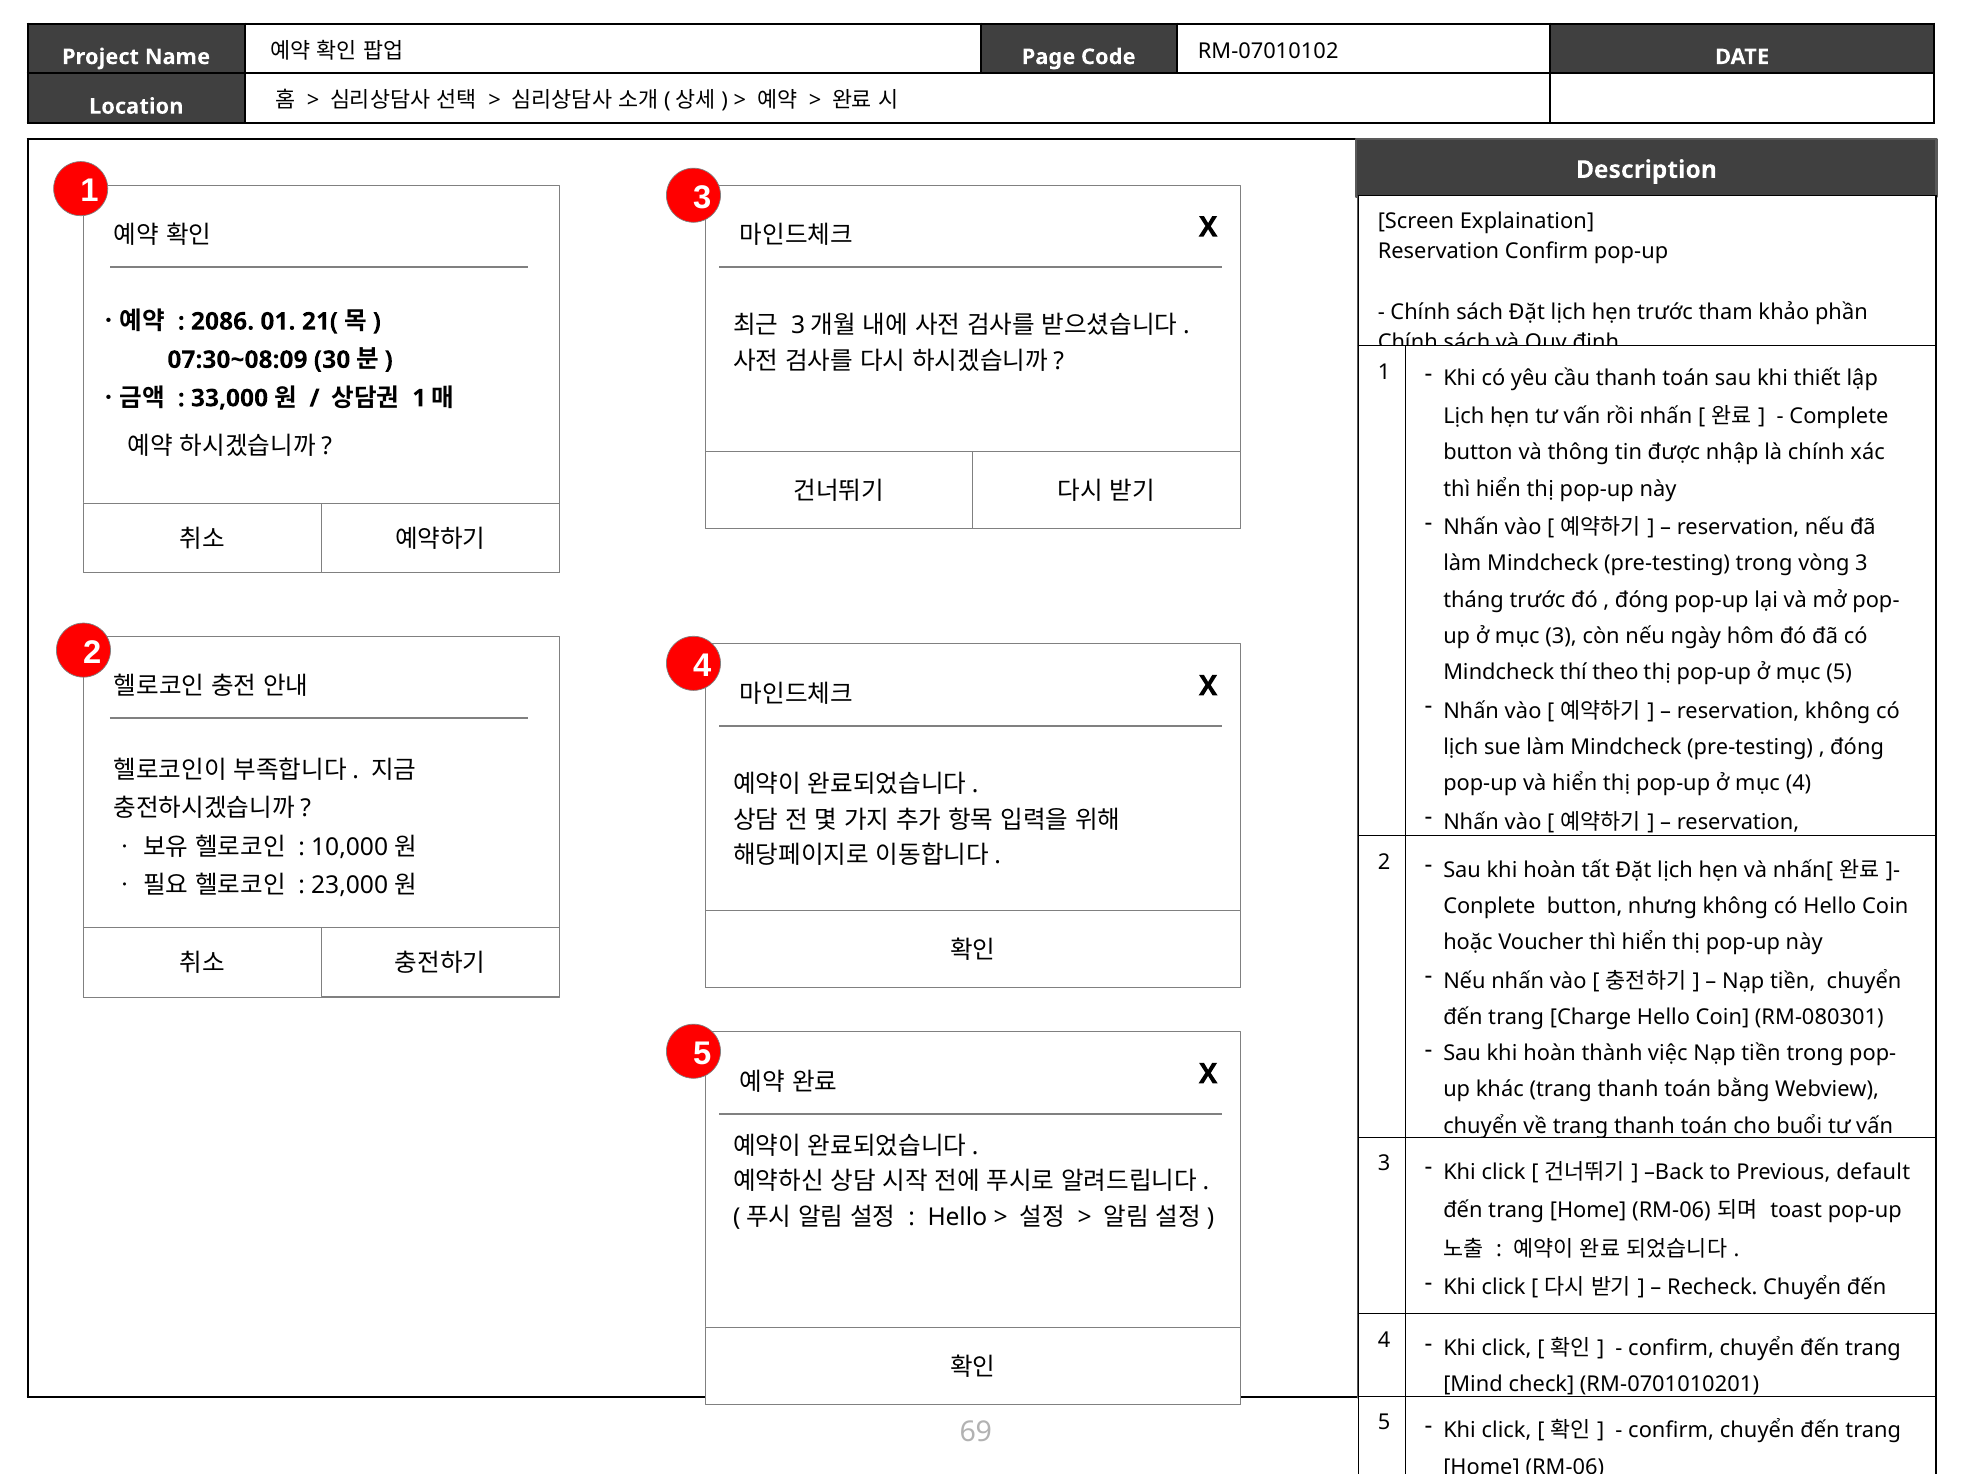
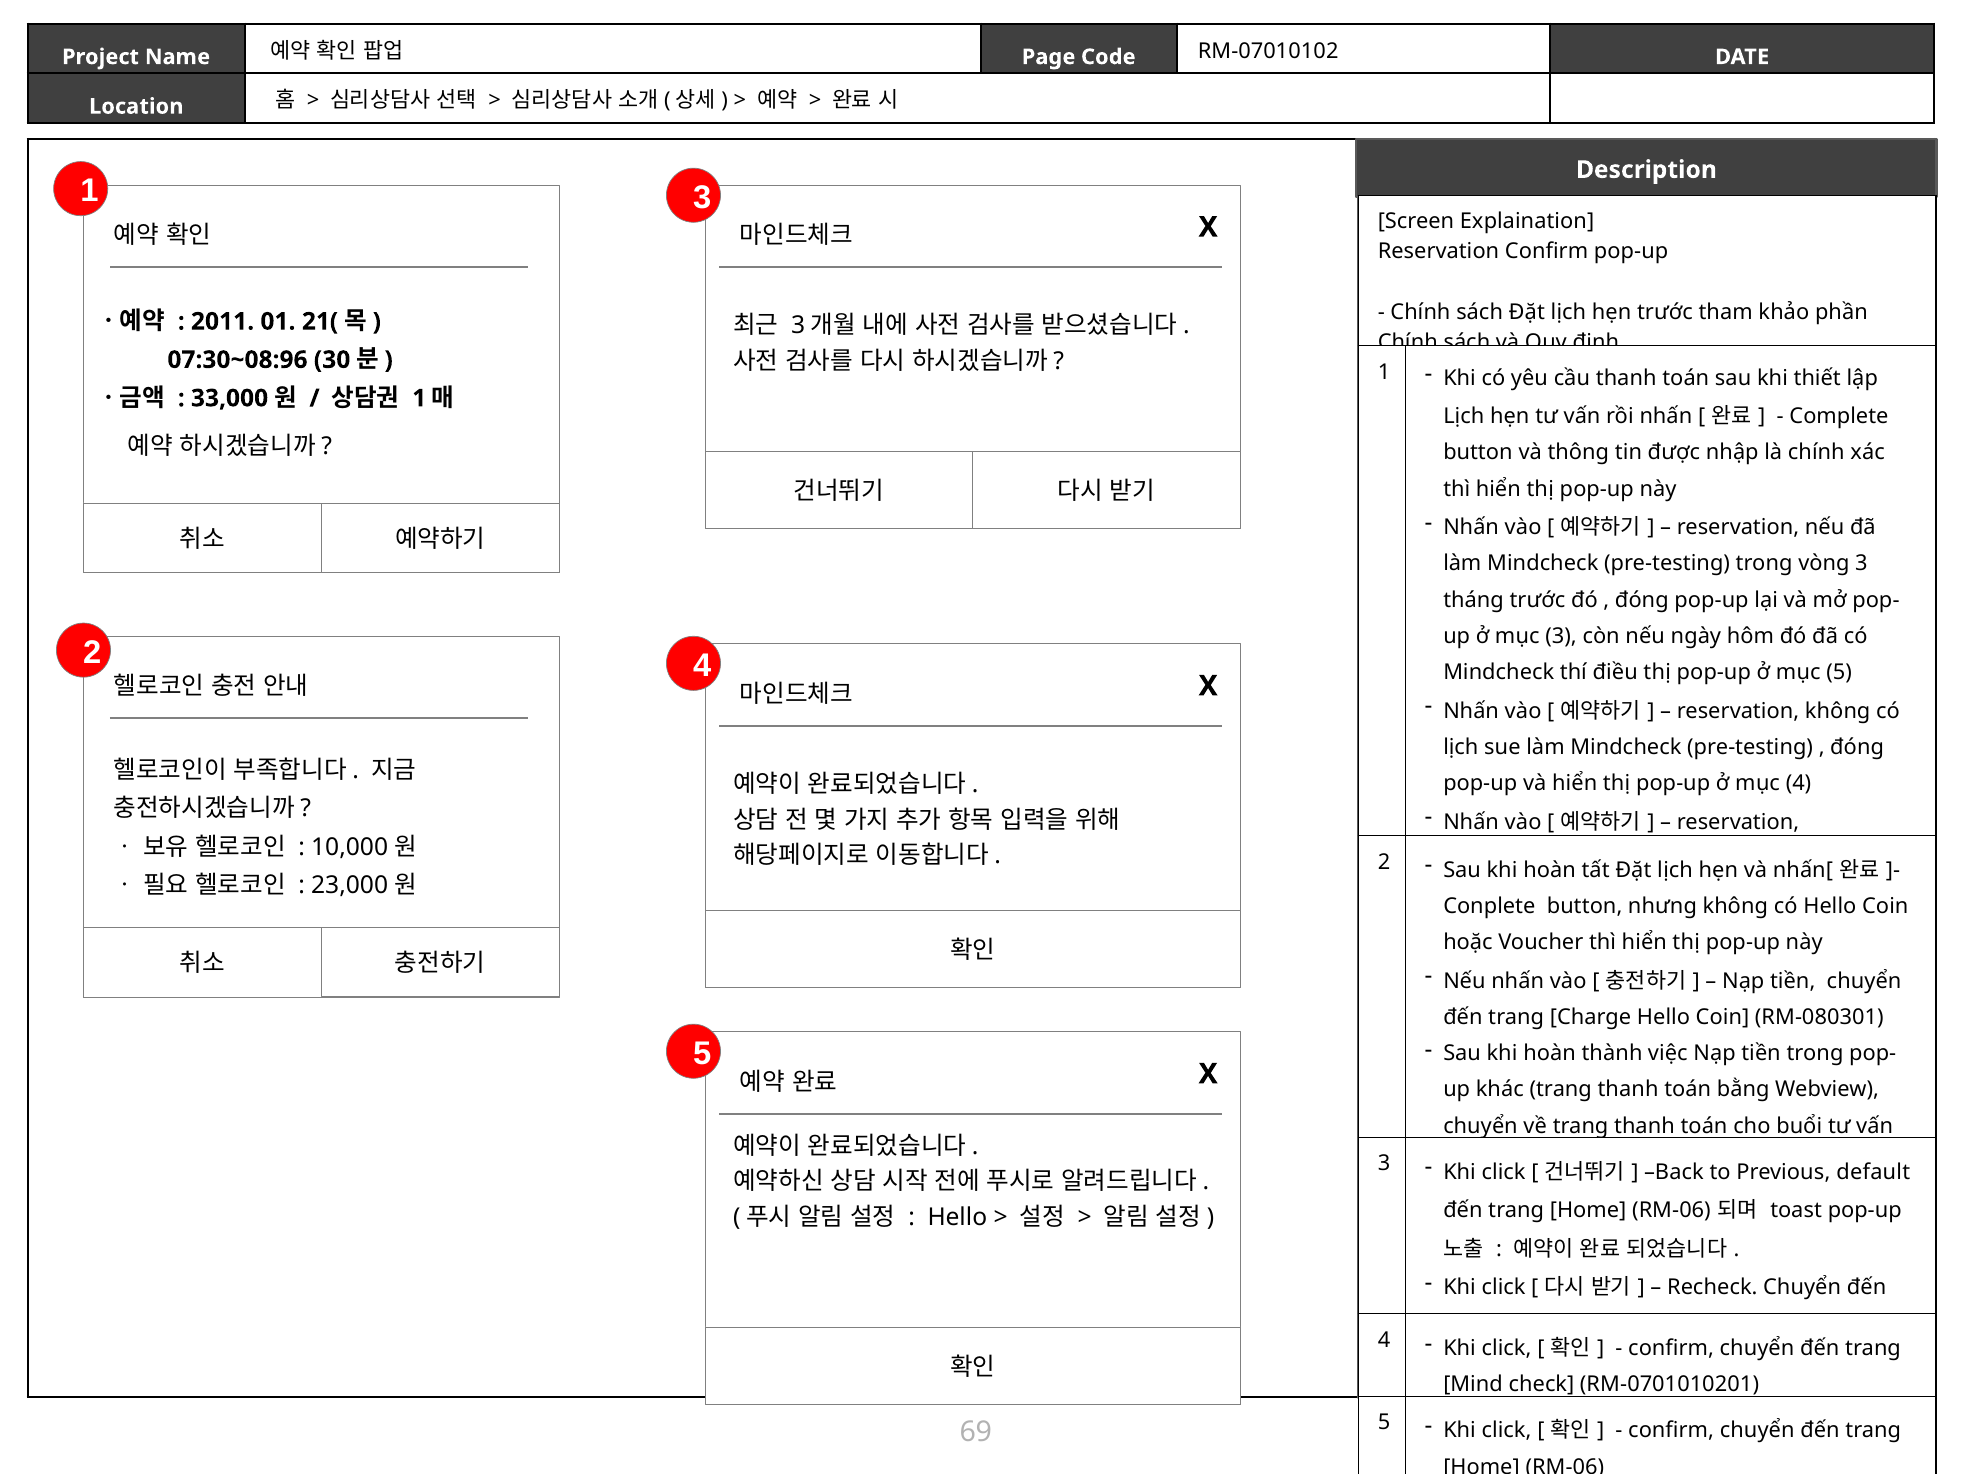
2086: 2086 -> 2011
07:30~08:09: 07:30~08:09 -> 07:30~08:96
theo: theo -> điều
